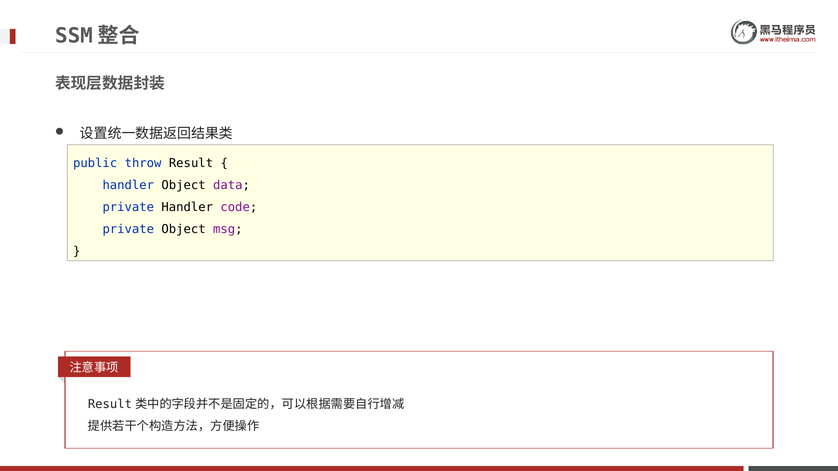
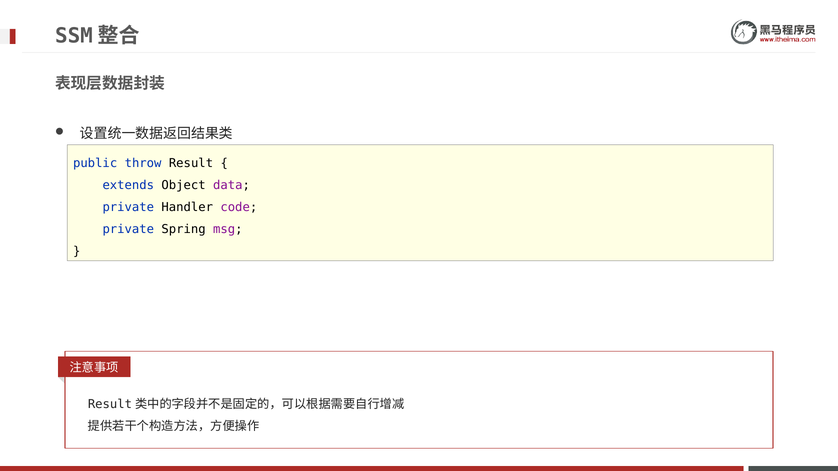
handler at (128, 185): handler -> extends
private Object: Object -> Spring
